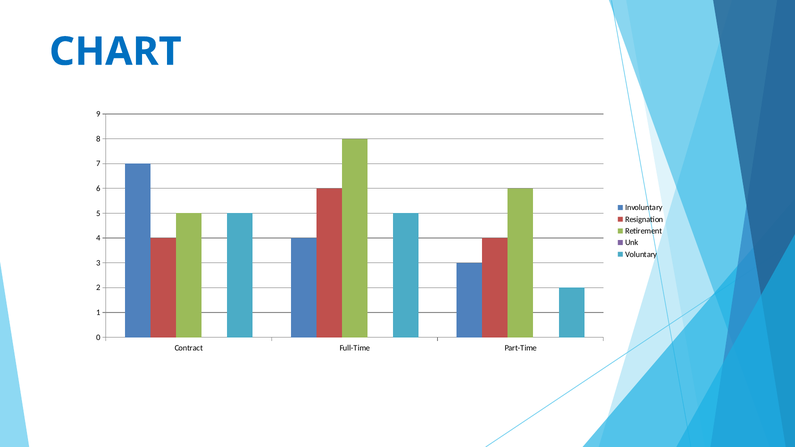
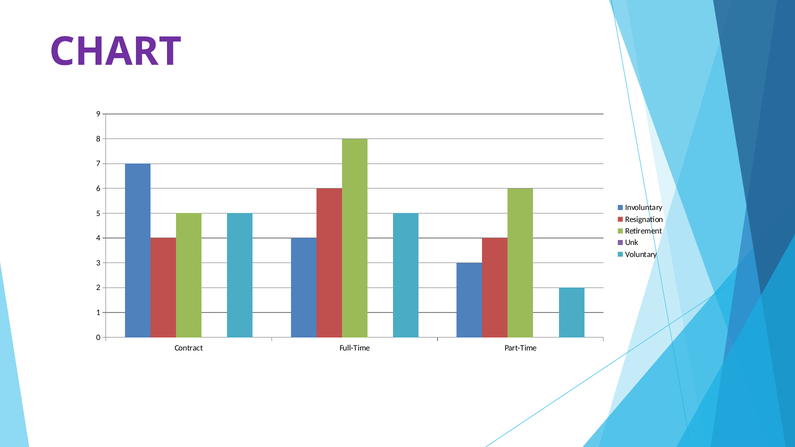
CHART colour: blue -> purple
